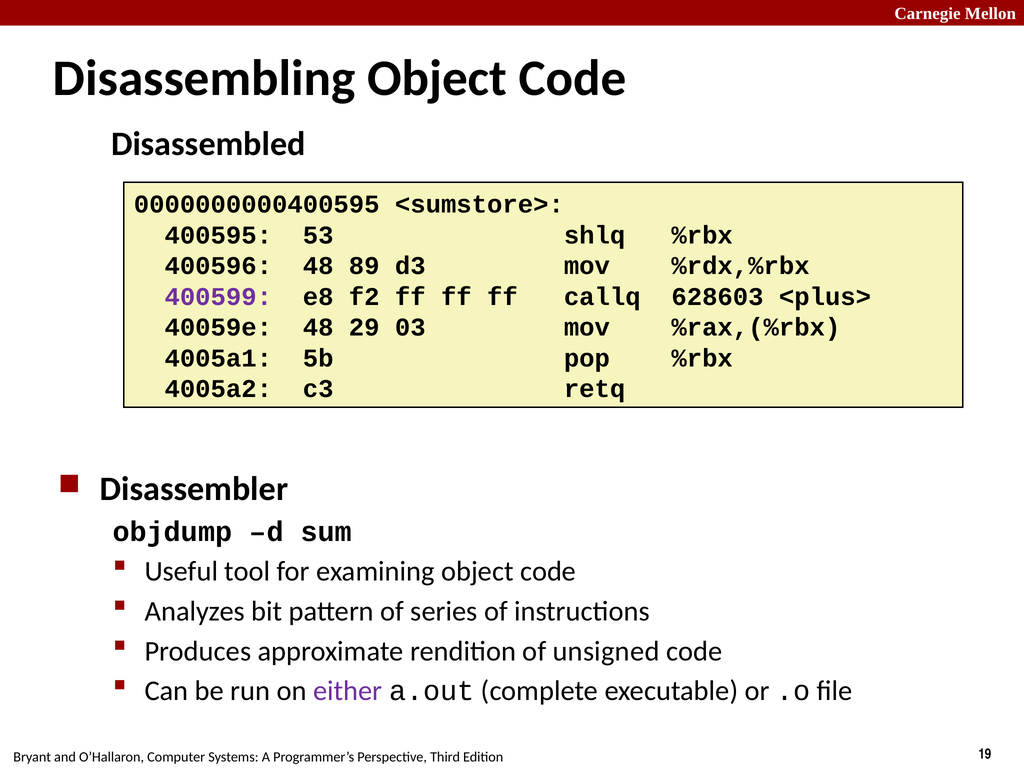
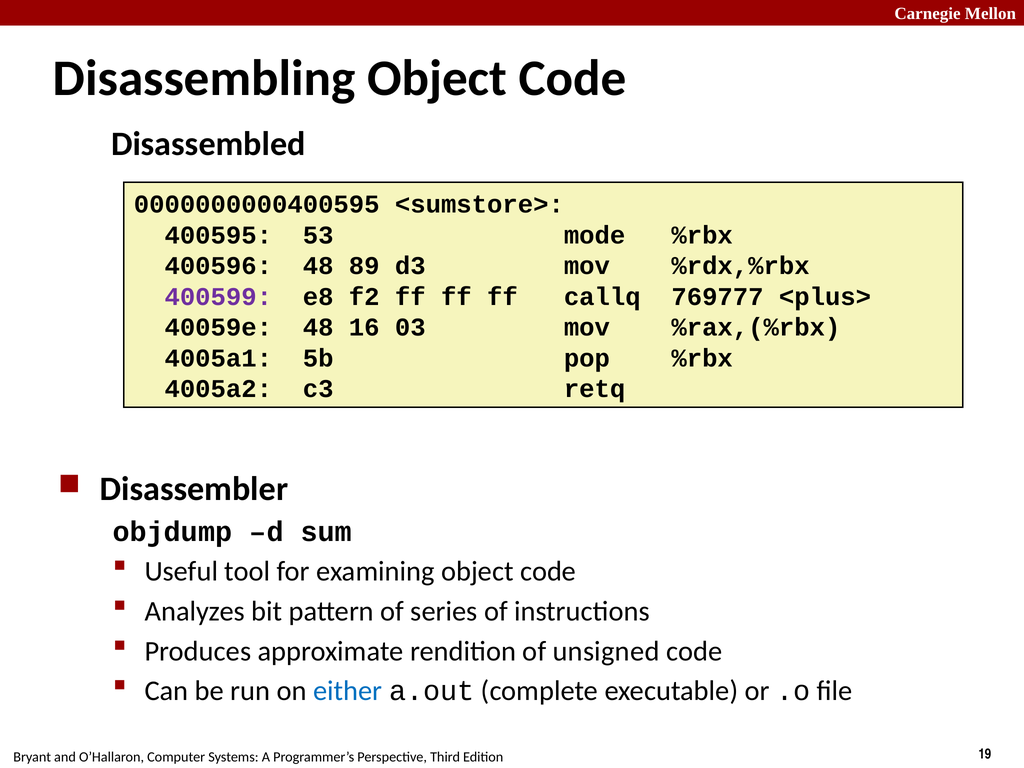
shlq: shlq -> mode
628603: 628603 -> 769777
29: 29 -> 16
either colour: purple -> blue
